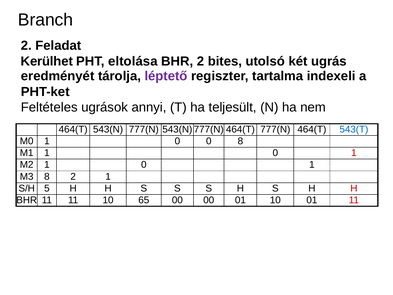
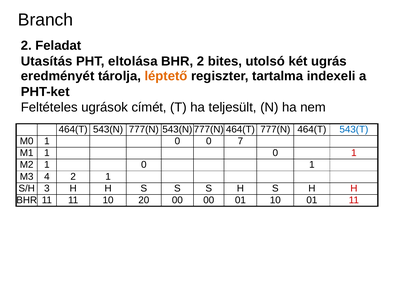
Kerülhet: Kerülhet -> Utasítás
léptető colour: purple -> orange
annyi: annyi -> címét
0 8: 8 -> 7
M3 8: 8 -> 4
5: 5 -> 3
65: 65 -> 20
